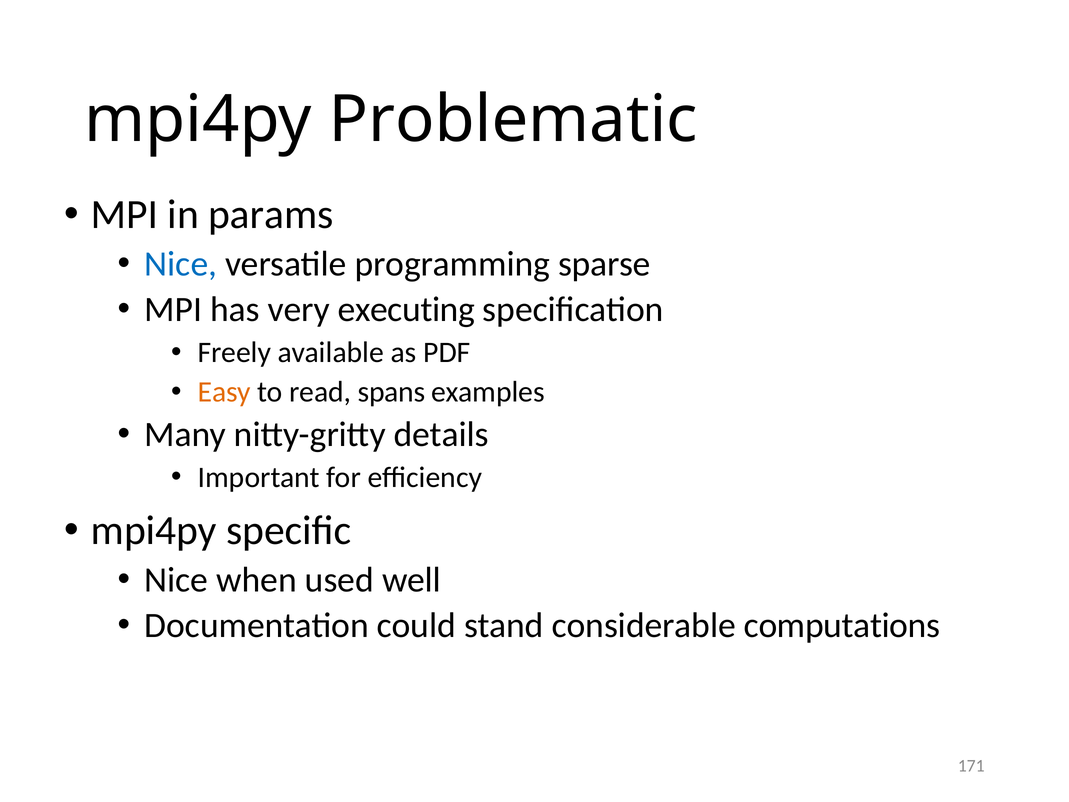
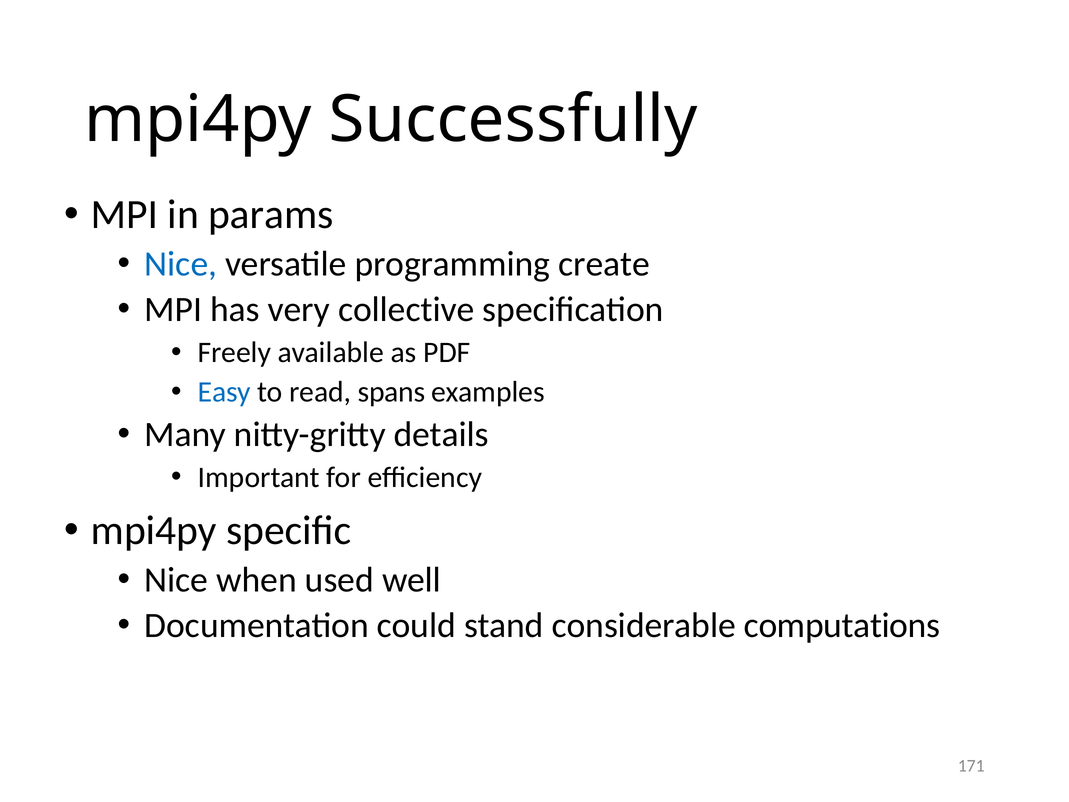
Problematic: Problematic -> Successfully
sparse: sparse -> create
executing: executing -> collective
Easy colour: orange -> blue
